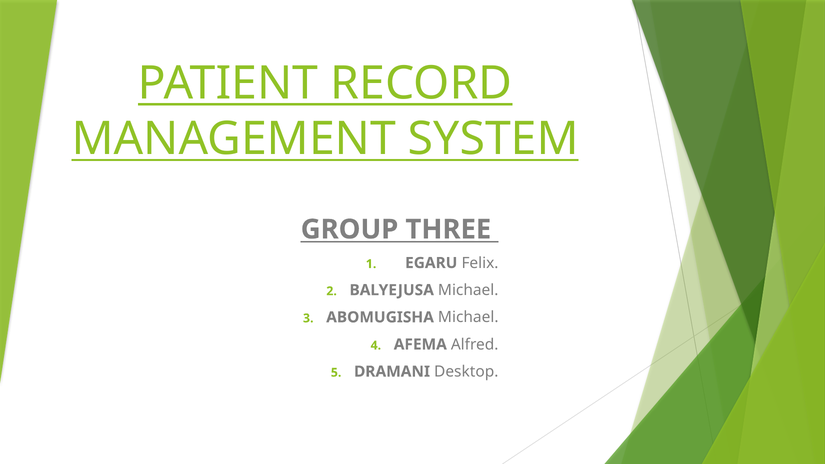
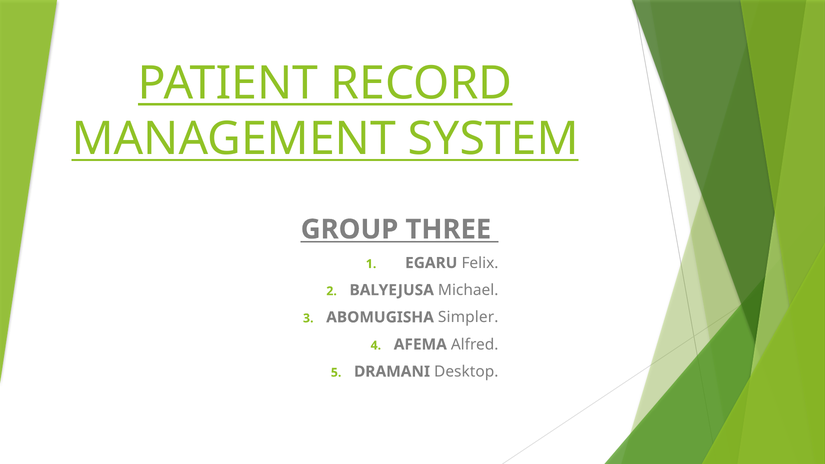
ABOMUGISHA Michael: Michael -> Simpler
